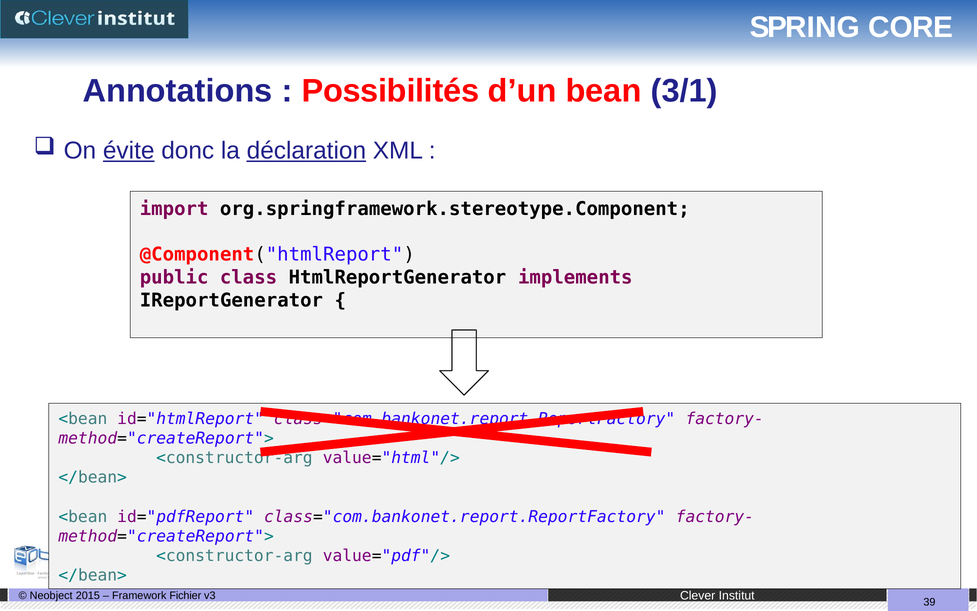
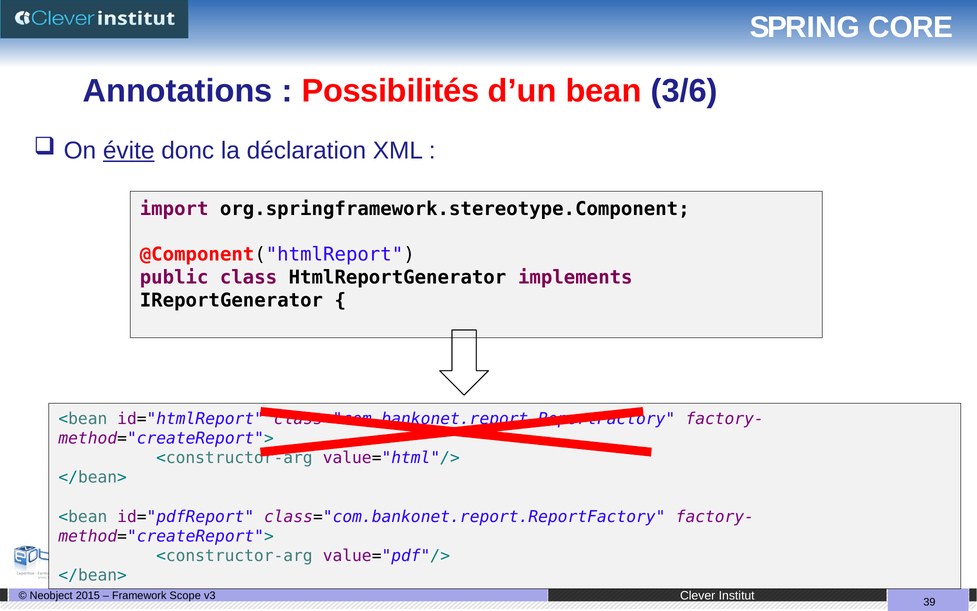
3/1: 3/1 -> 3/6
déclaration underline: present -> none
Fichier: Fichier -> Scope
